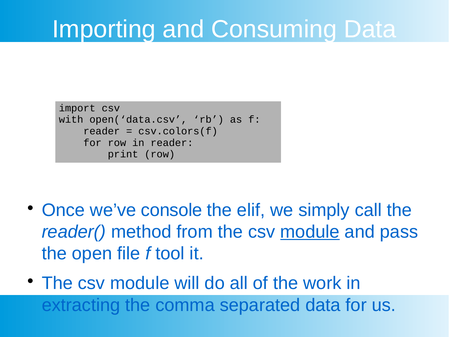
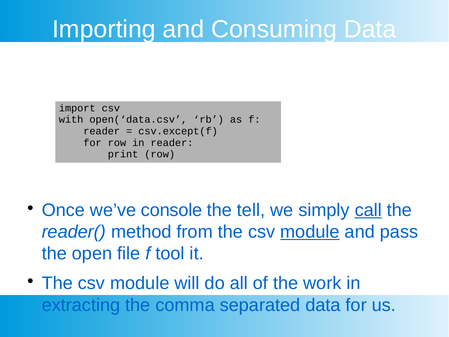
csv.colors(f: csv.colors(f -> csv.except(f
elif: elif -> tell
call underline: none -> present
